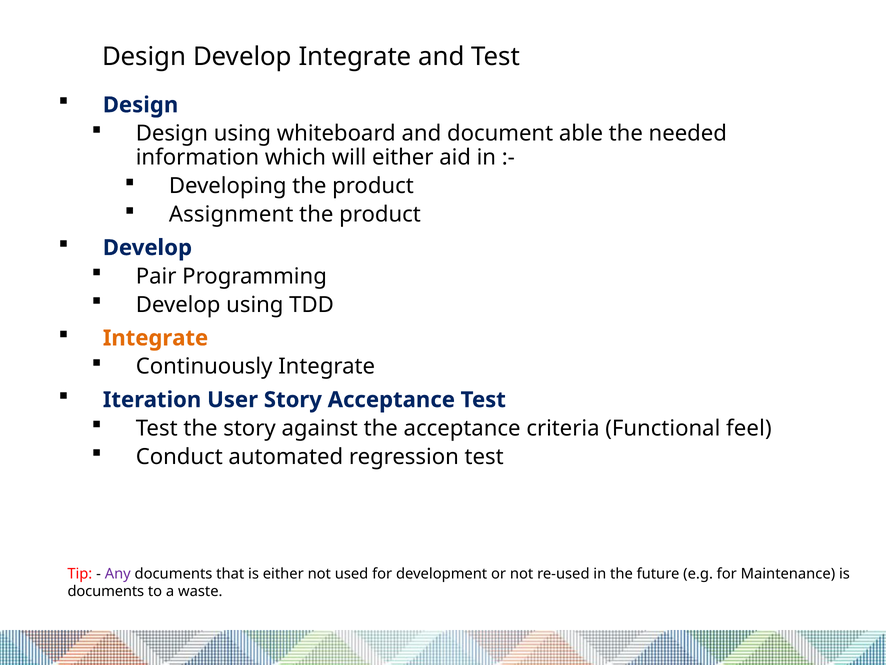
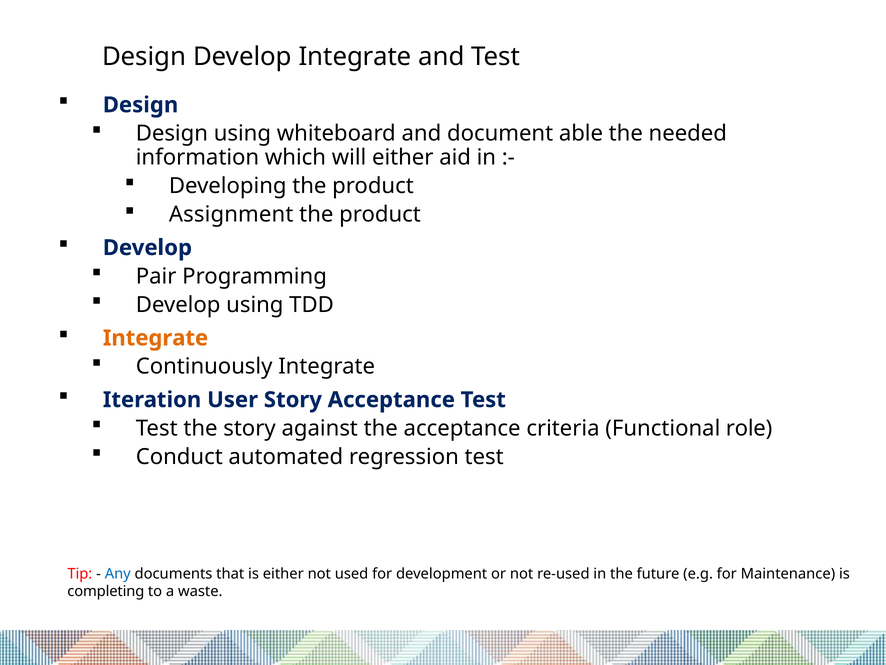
feel: feel -> role
Any colour: purple -> blue
documents at (106, 591): documents -> completing
